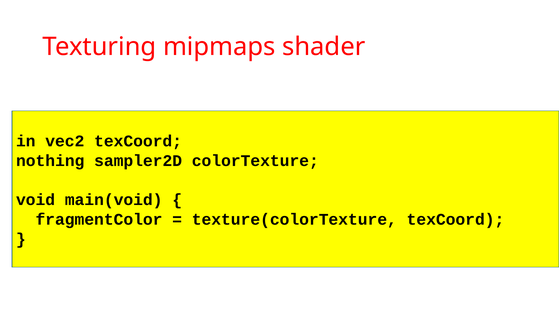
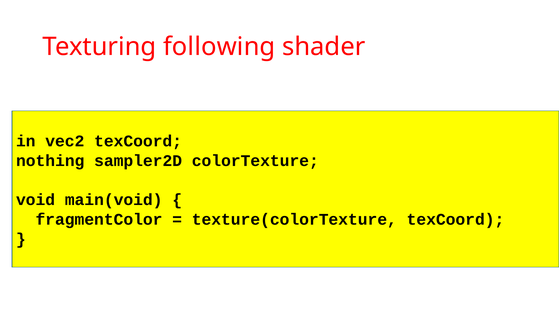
mipmaps: mipmaps -> following
